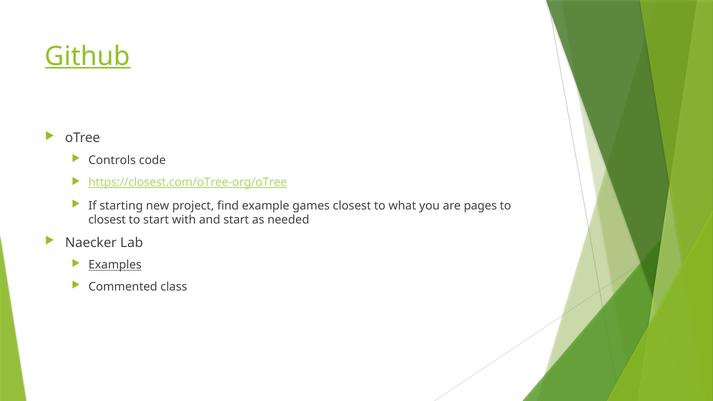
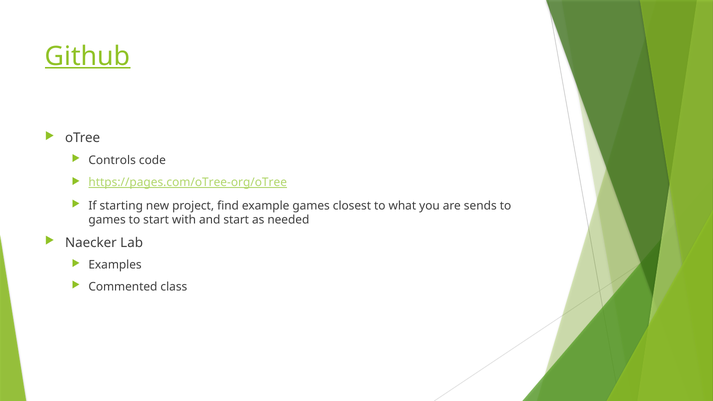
https://closest.com/oTree-org/oTree: https://closest.com/oTree-org/oTree -> https://pages.com/oTree-org/oTree
pages: pages -> sends
closest at (107, 220): closest -> games
Examples underline: present -> none
